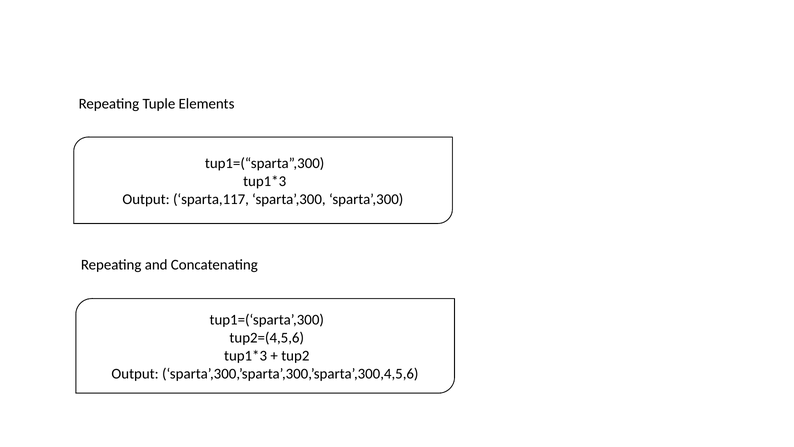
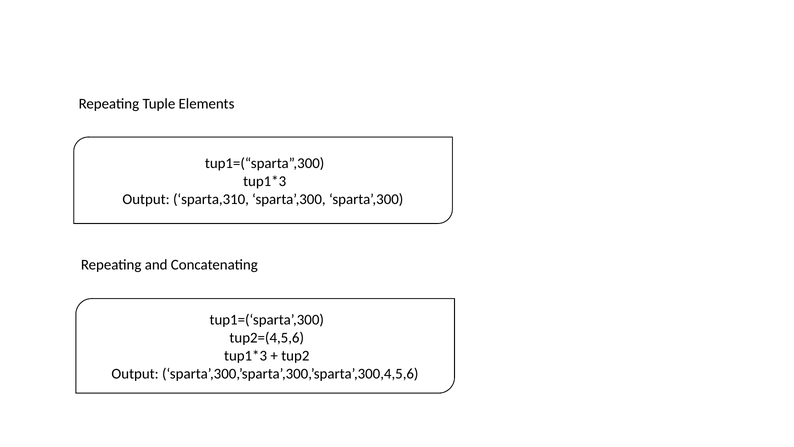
sparta,117: sparta,117 -> sparta,310
